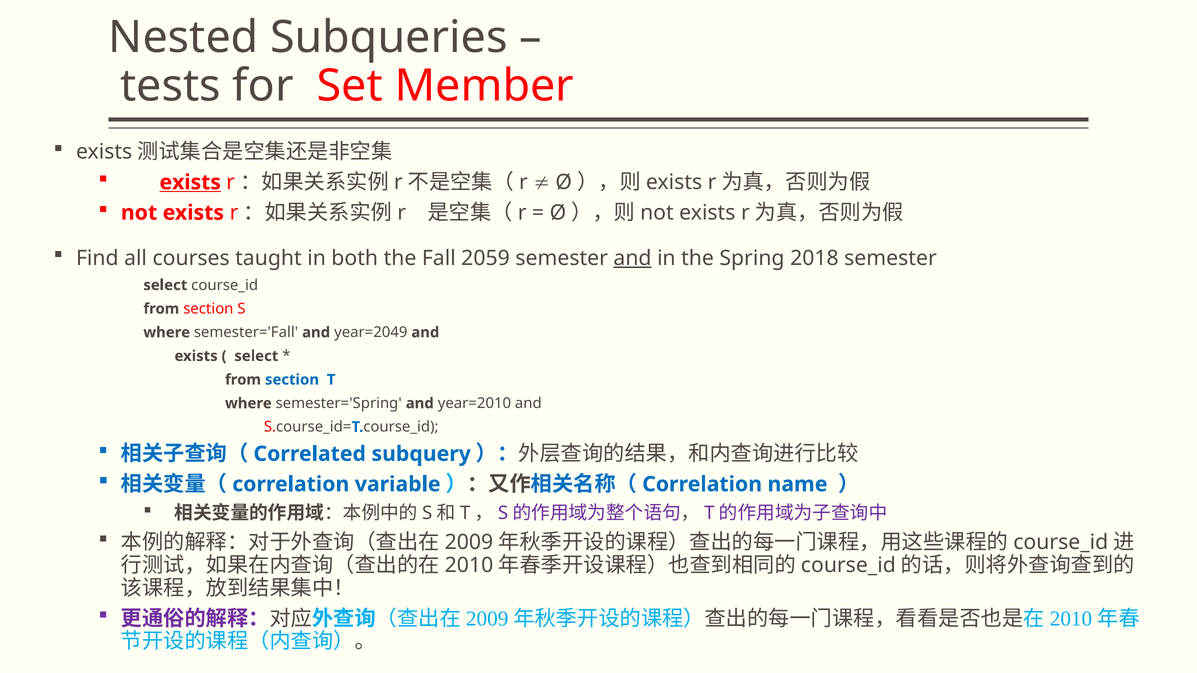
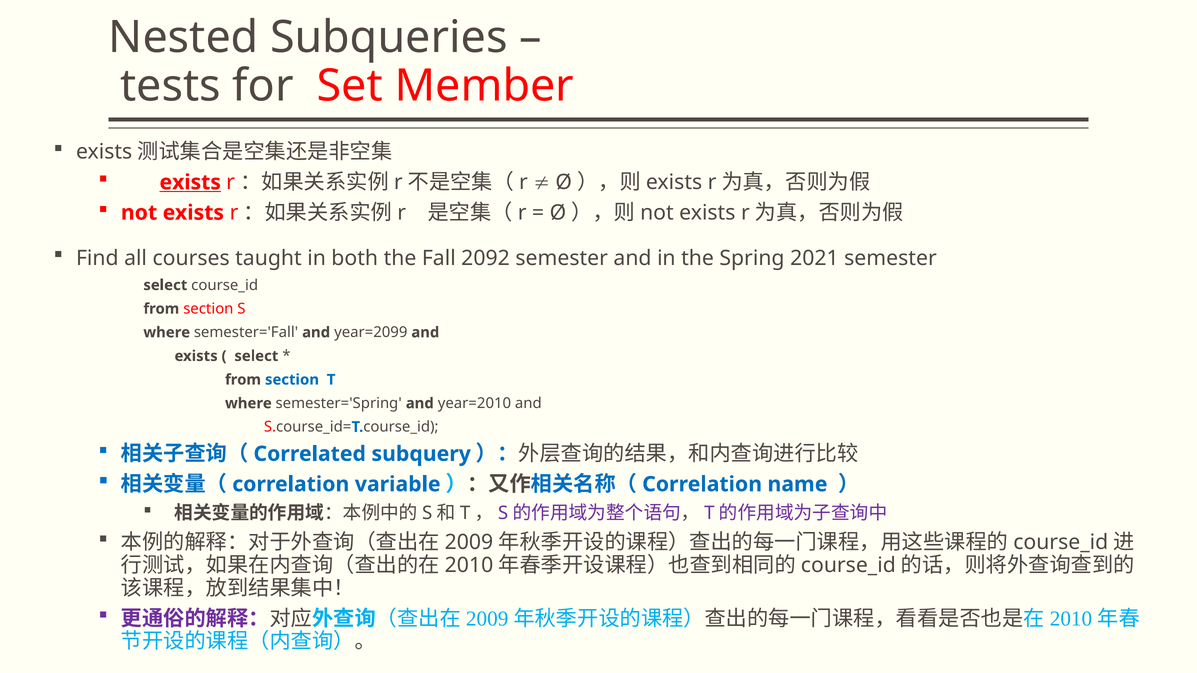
2059: 2059 -> 2092
and at (633, 258) underline: present -> none
2018: 2018 -> 2021
year=2049: year=2049 -> year=2099
